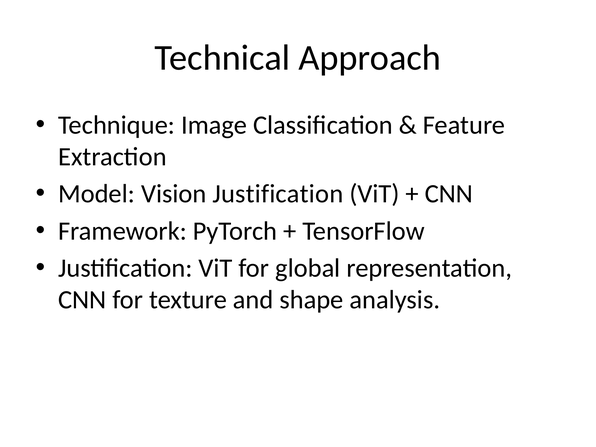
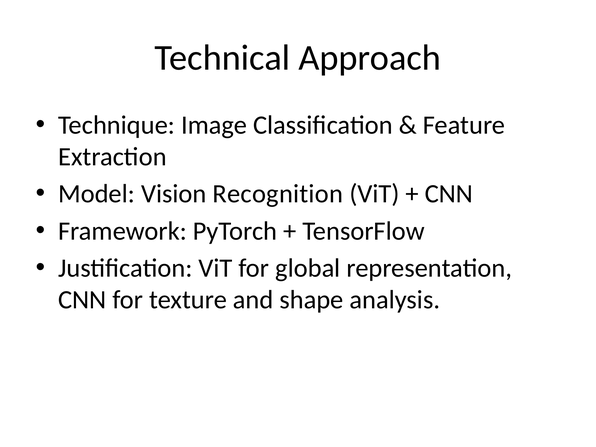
Vision Justification: Justification -> Recognition
